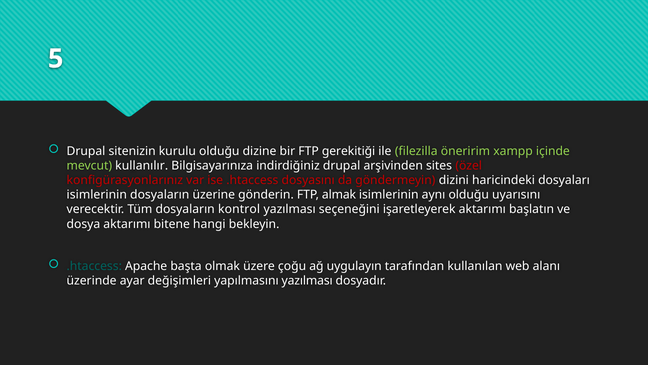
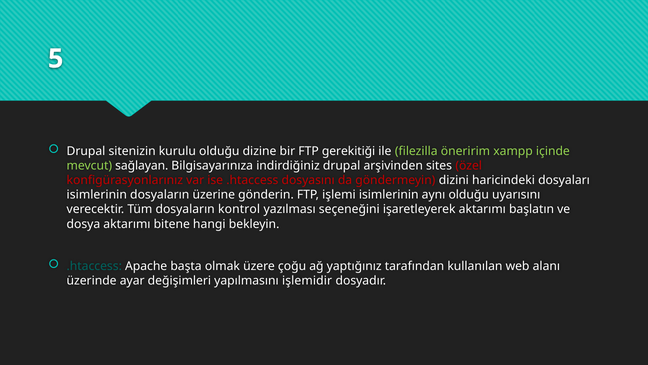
kullanılır: kullanılır -> sağlayan
almak: almak -> işlemi
uygulayın: uygulayın -> yaptığınız
yapılmasını yazılması: yazılması -> işlemidir
